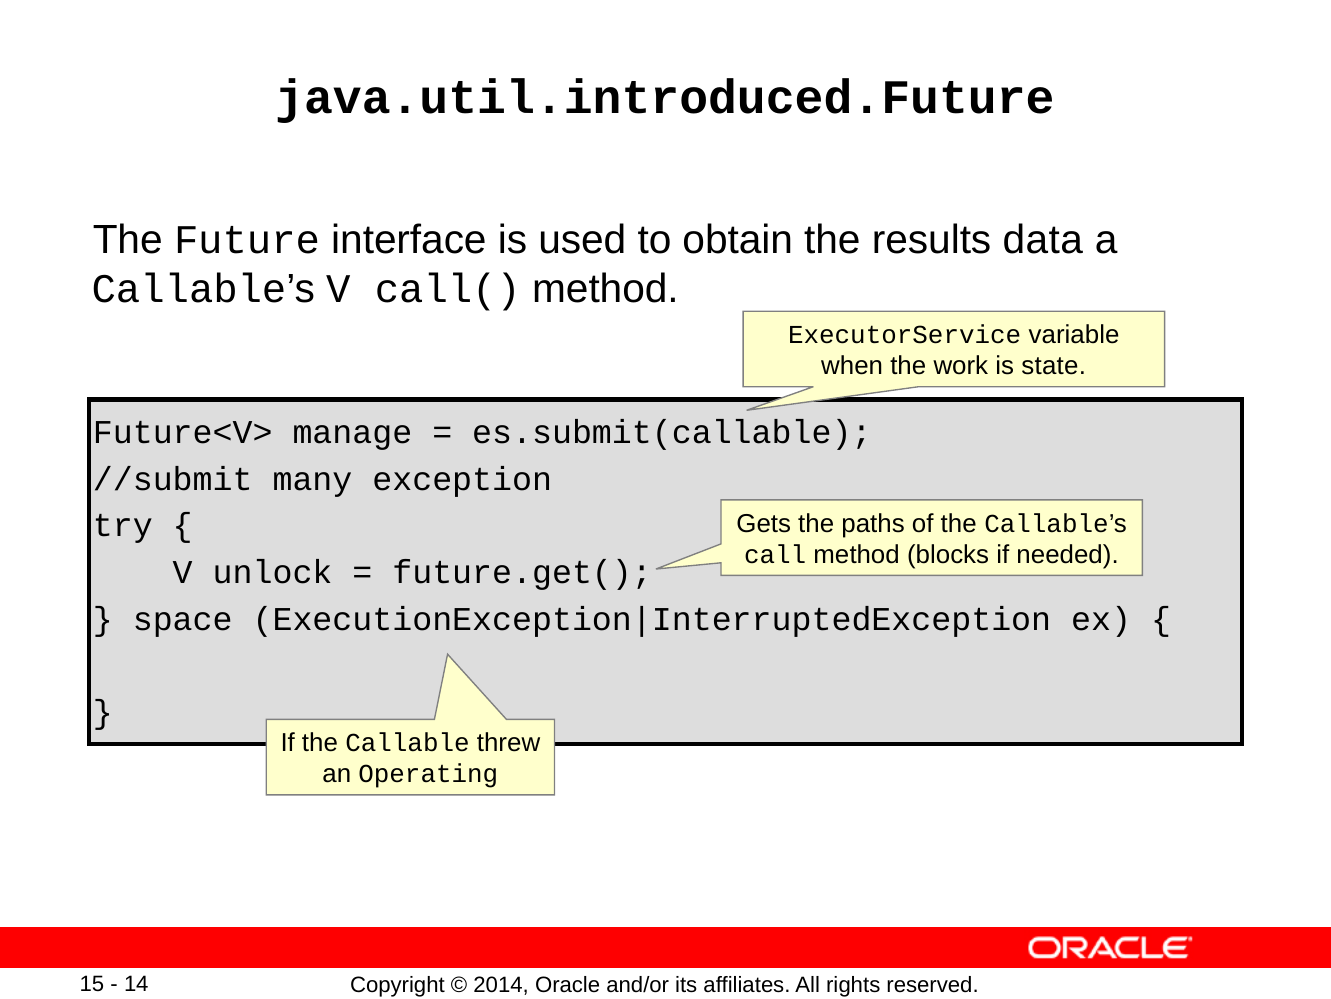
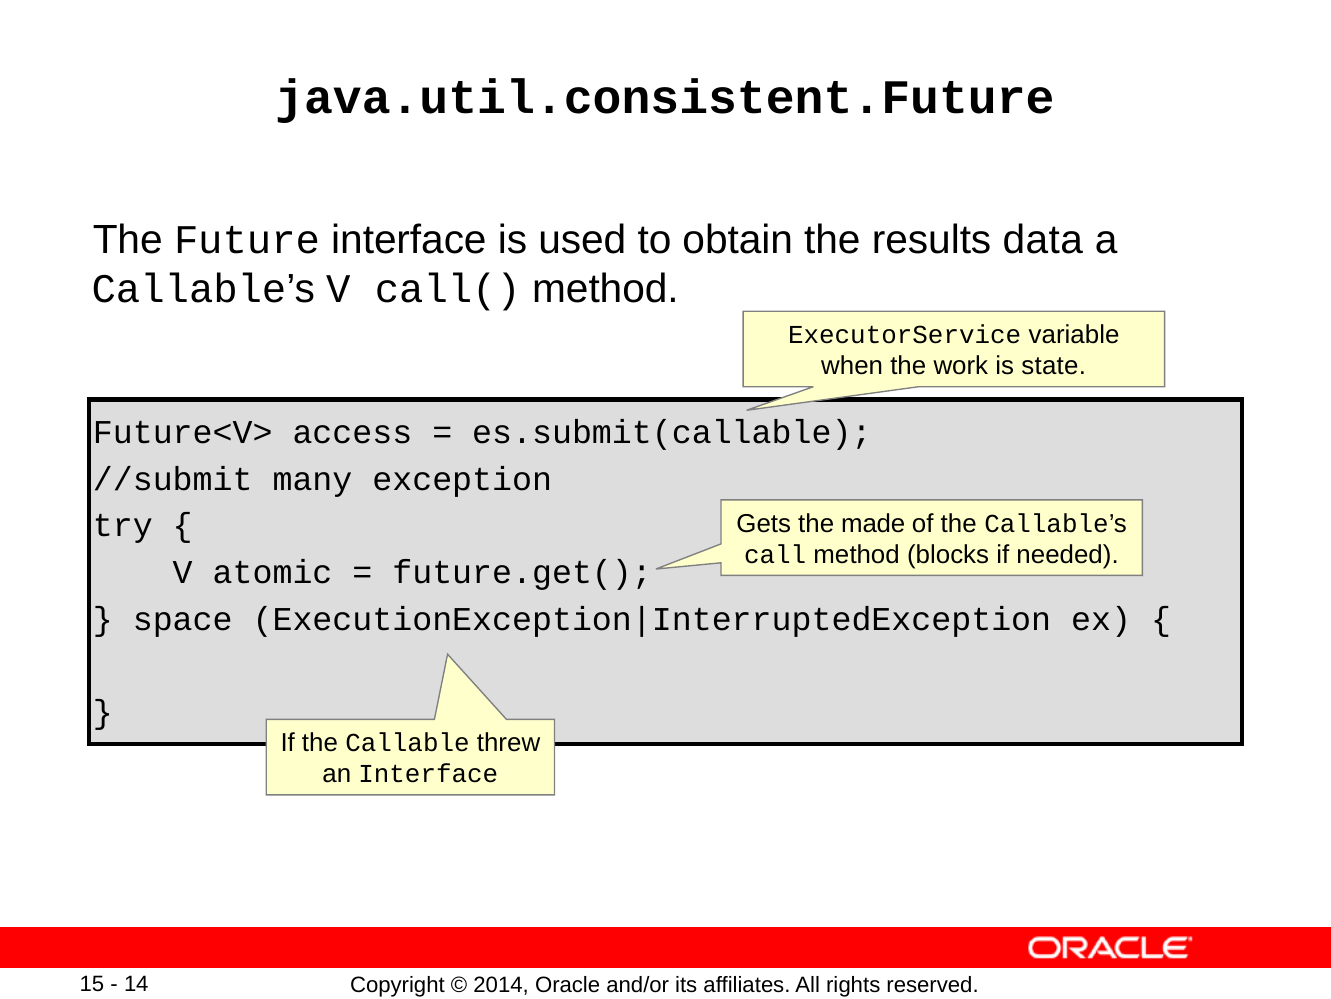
java.util.introduced.Future: java.util.introduced.Future -> java.util.consistent.Future
manage: manage -> access
paths: paths -> made
unlock: unlock -> atomic
an Operating: Operating -> Interface
